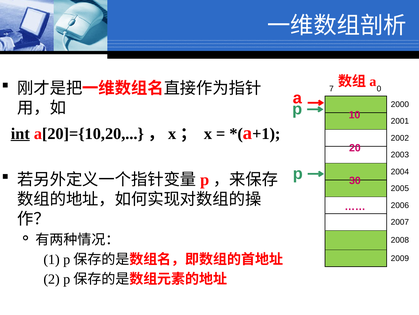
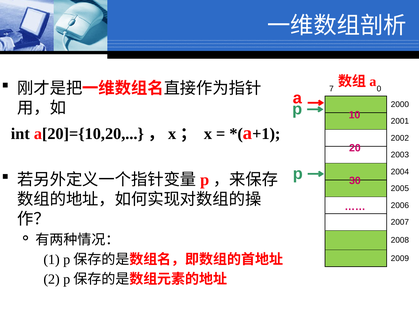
int underline: present -> none
